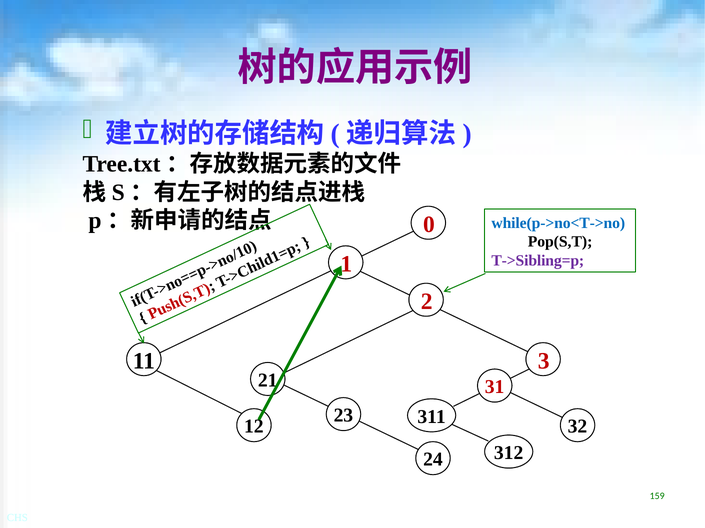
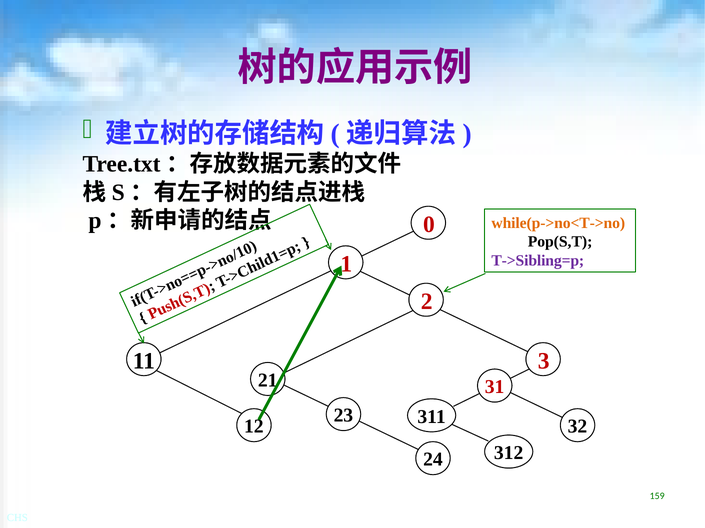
while(p->no<T->no colour: blue -> orange
